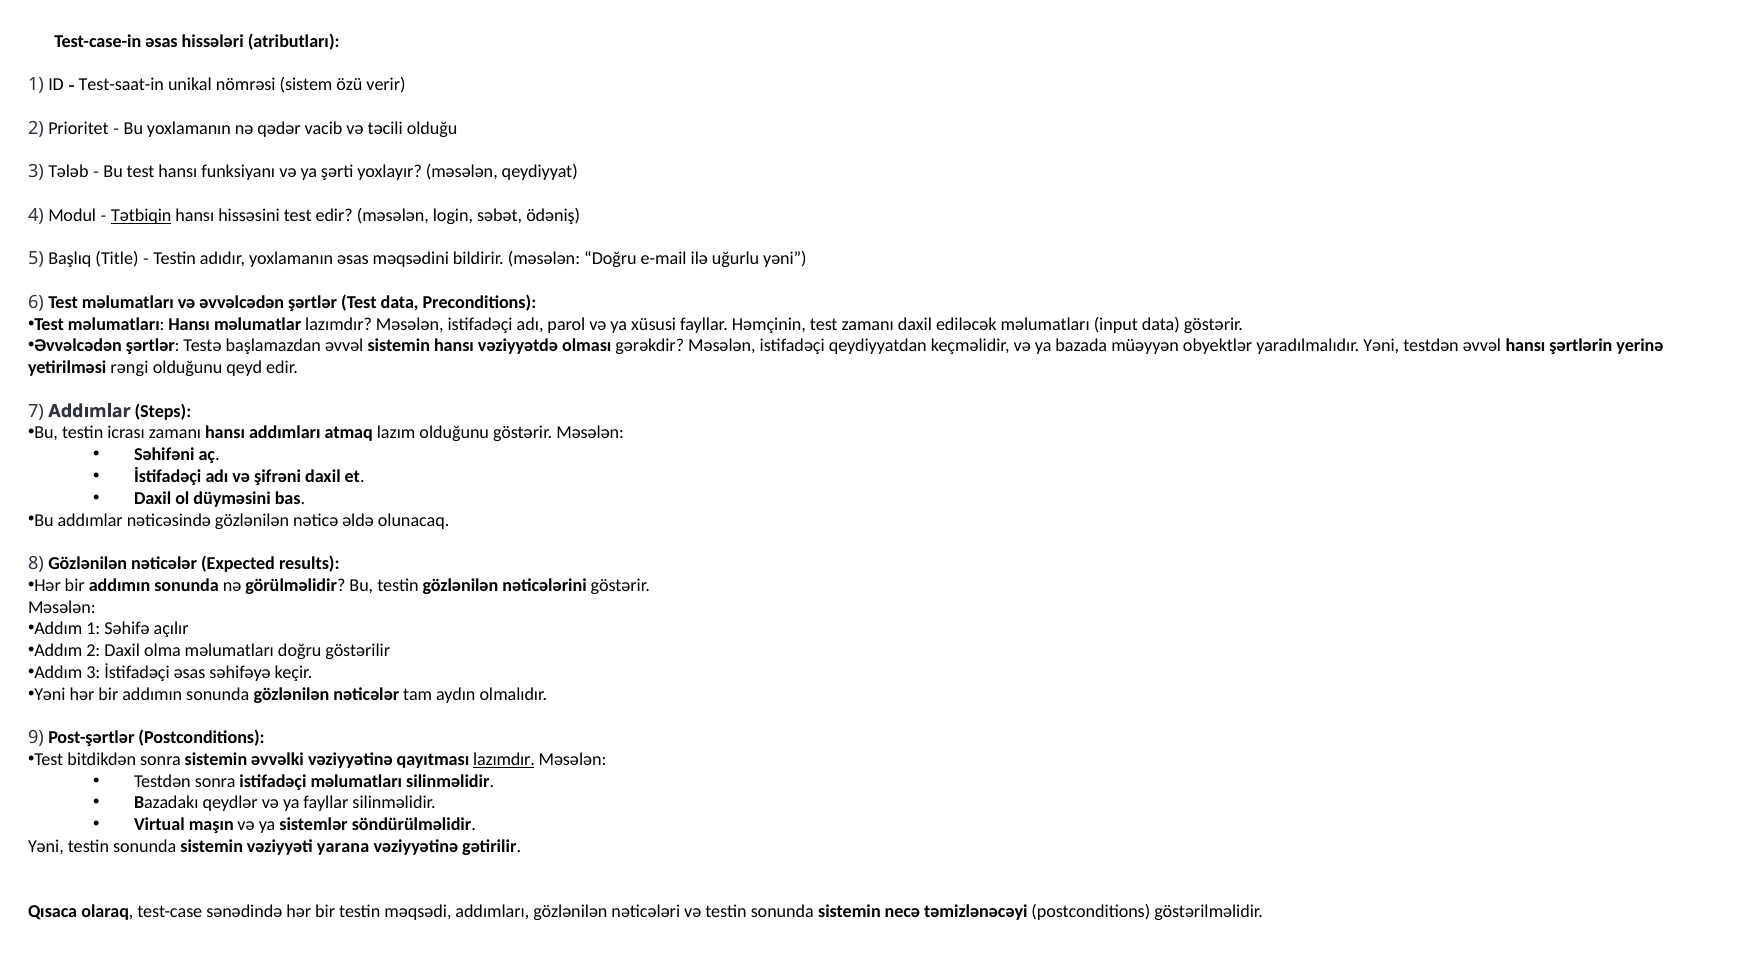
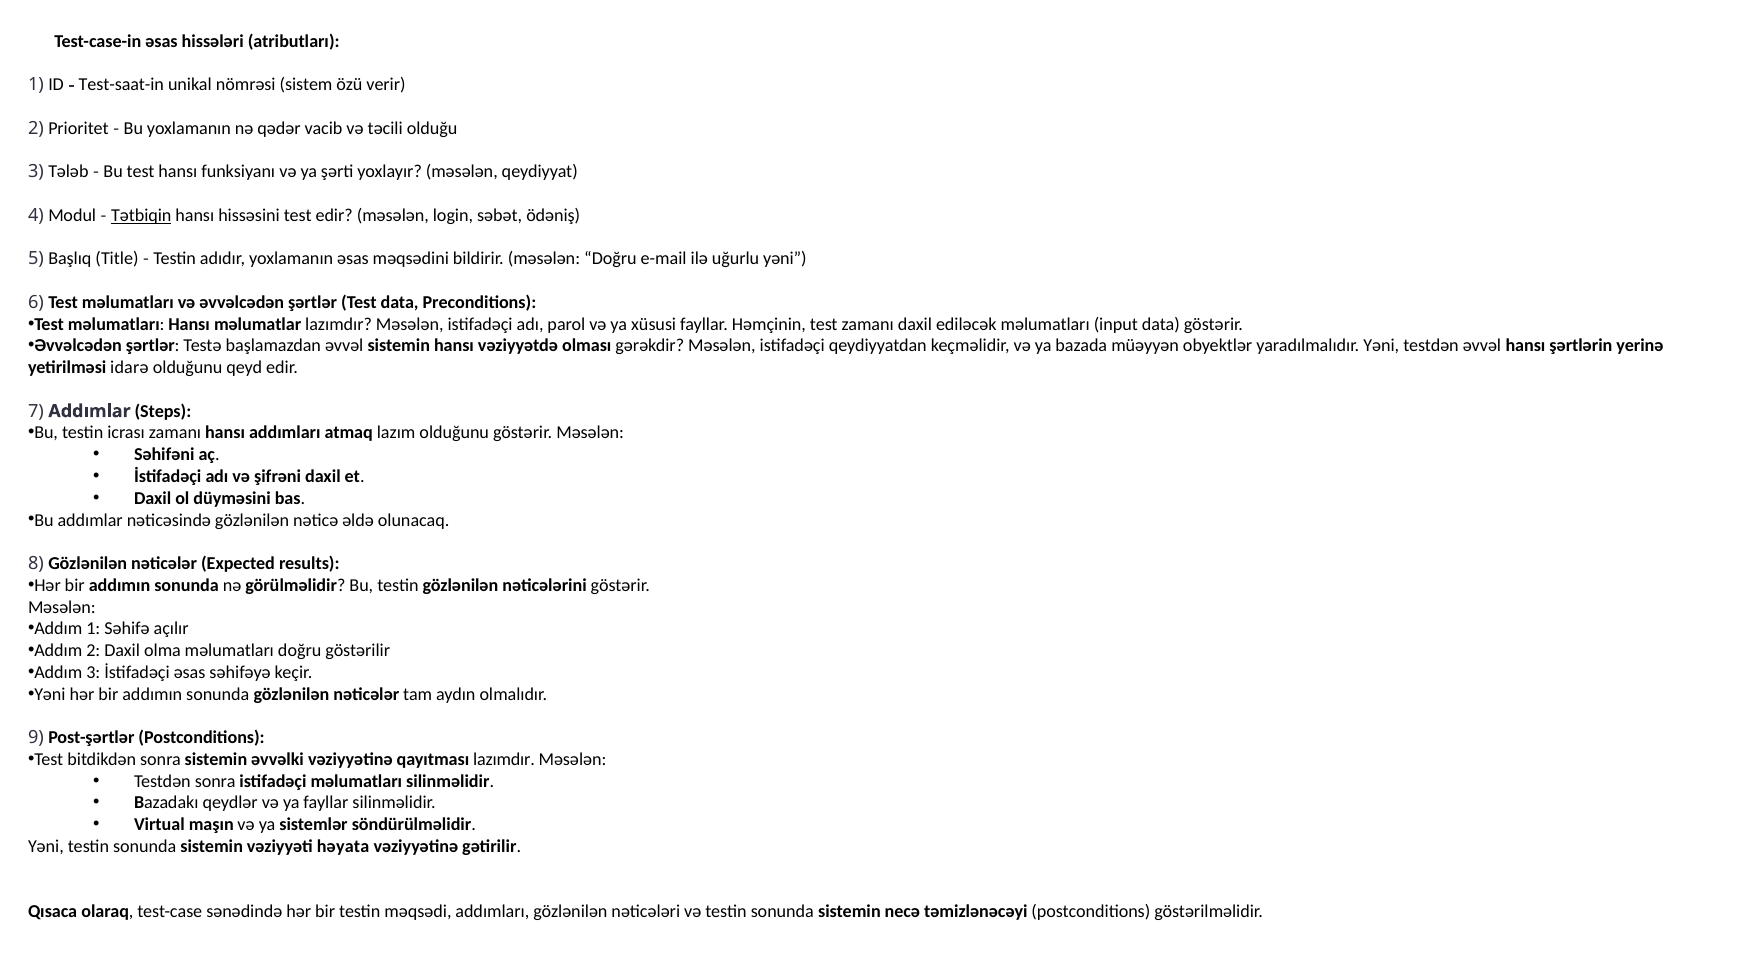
rəngi: rəngi -> idarə
lazımdır at (504, 760) underline: present -> none
yarana: yarana -> həyata
